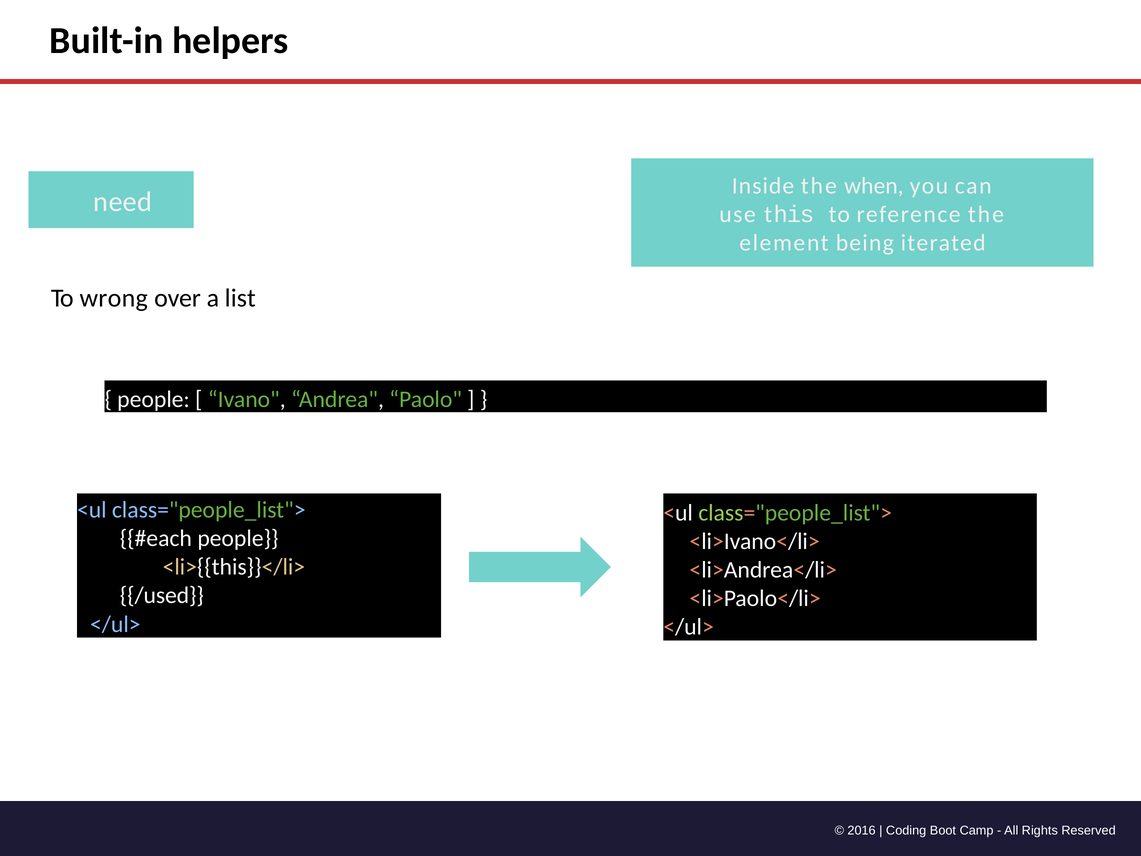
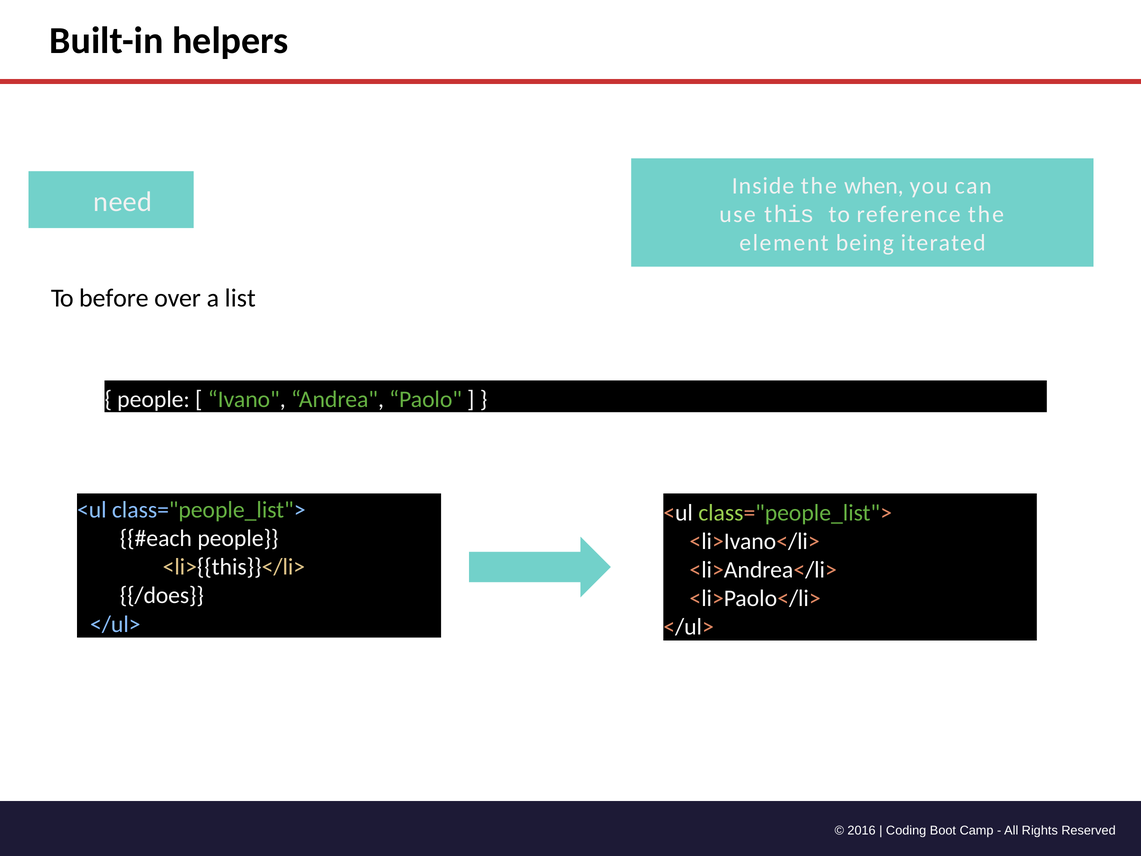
wrong: wrong -> before
/used: /used -> /does
